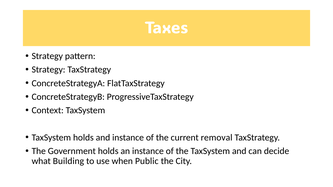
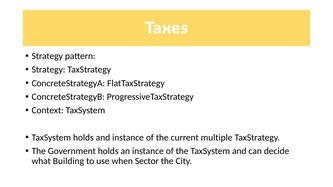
removal: removal -> multiple
Public: Public -> Sector
